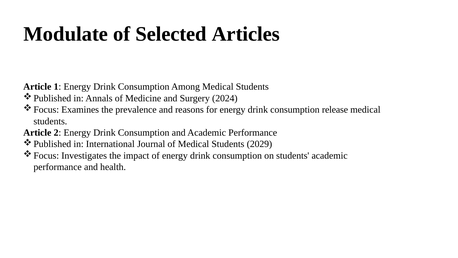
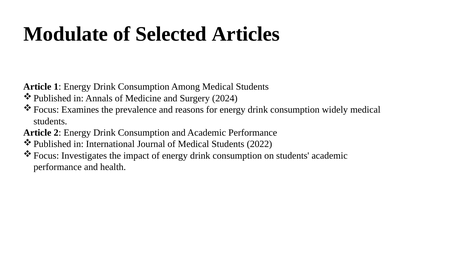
release: release -> widely
2029: 2029 -> 2022
